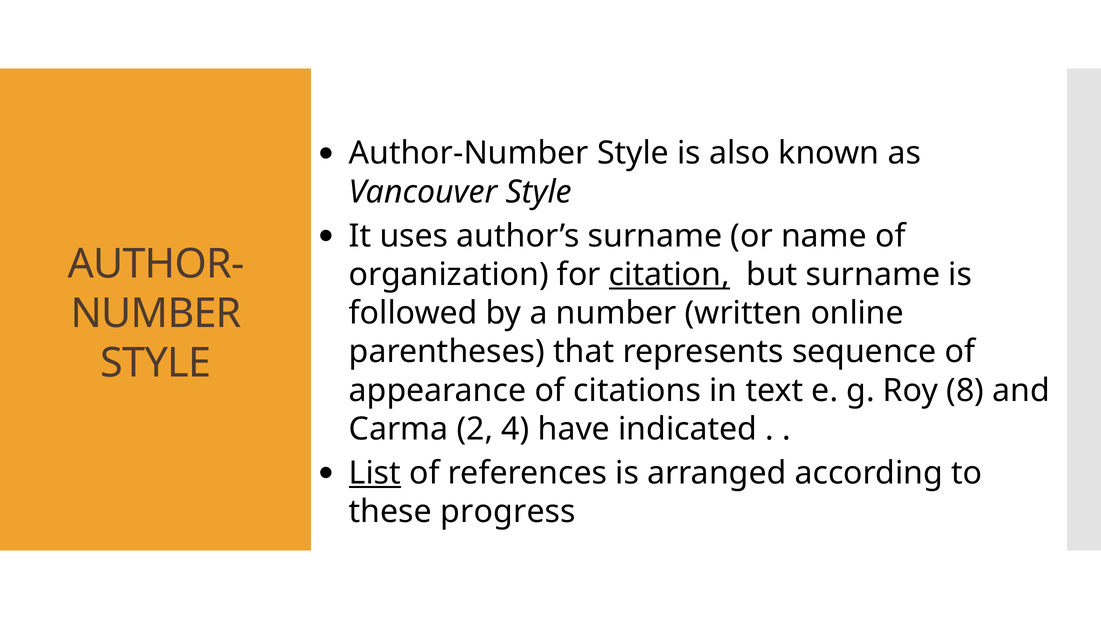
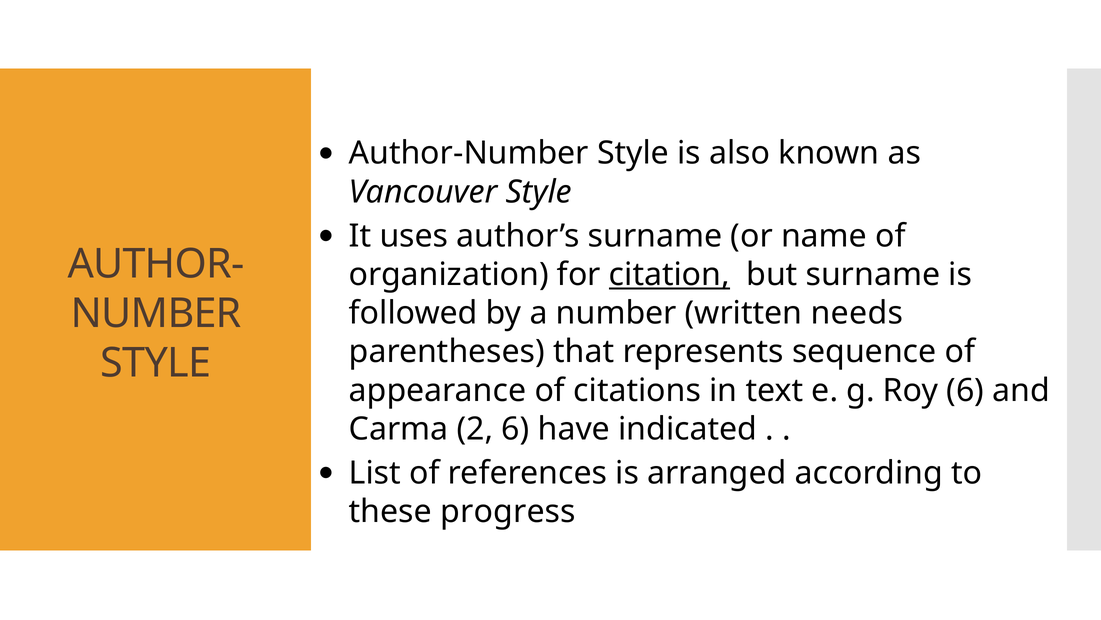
online: online -> needs
Roy 8: 8 -> 6
2 4: 4 -> 6
List underline: present -> none
